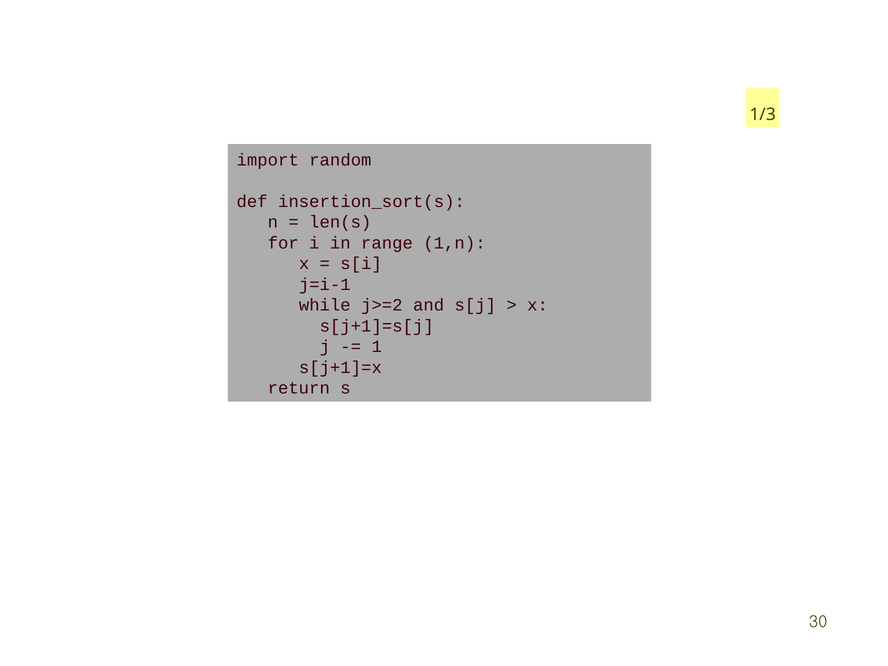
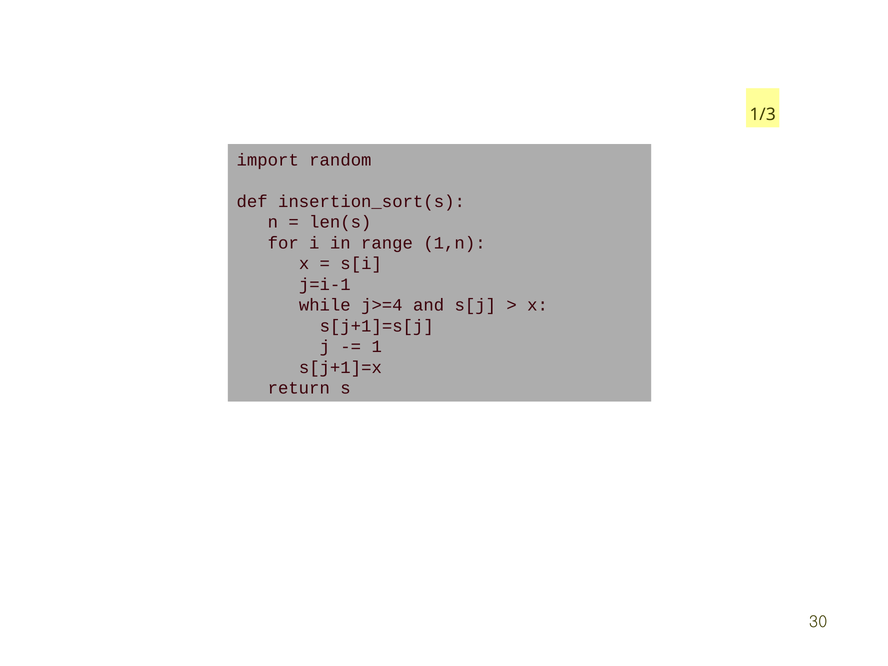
j>=2: j>=2 -> j>=4
